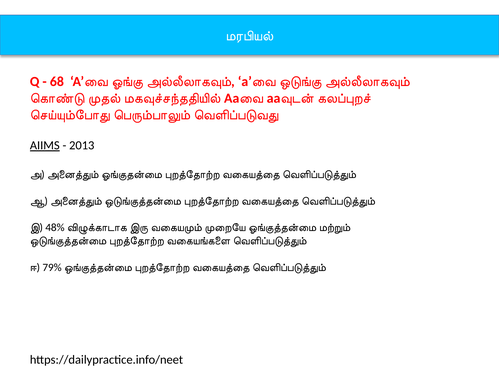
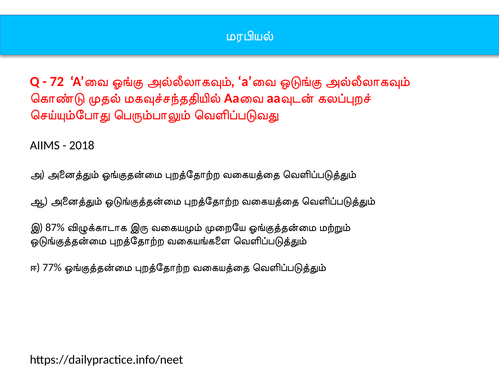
68: 68 -> 72
AIIMS underline: present -> none
2013: 2013 -> 2018
48%: 48% -> 87%
79%: 79% -> 77%
